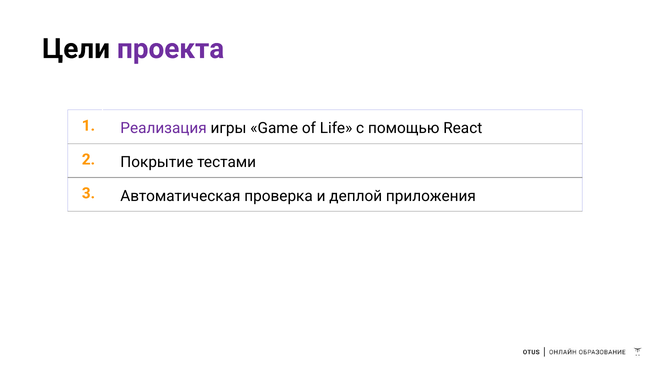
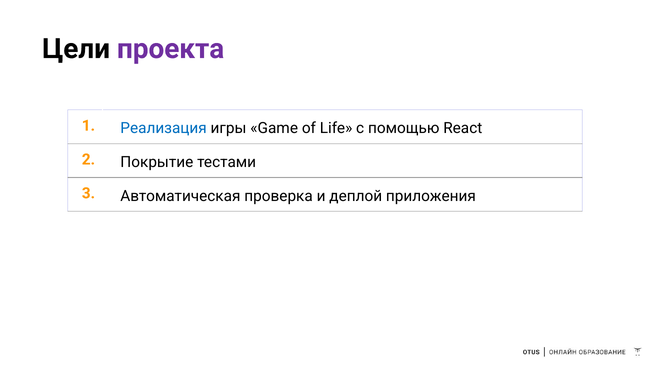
Реализация colour: purple -> blue
